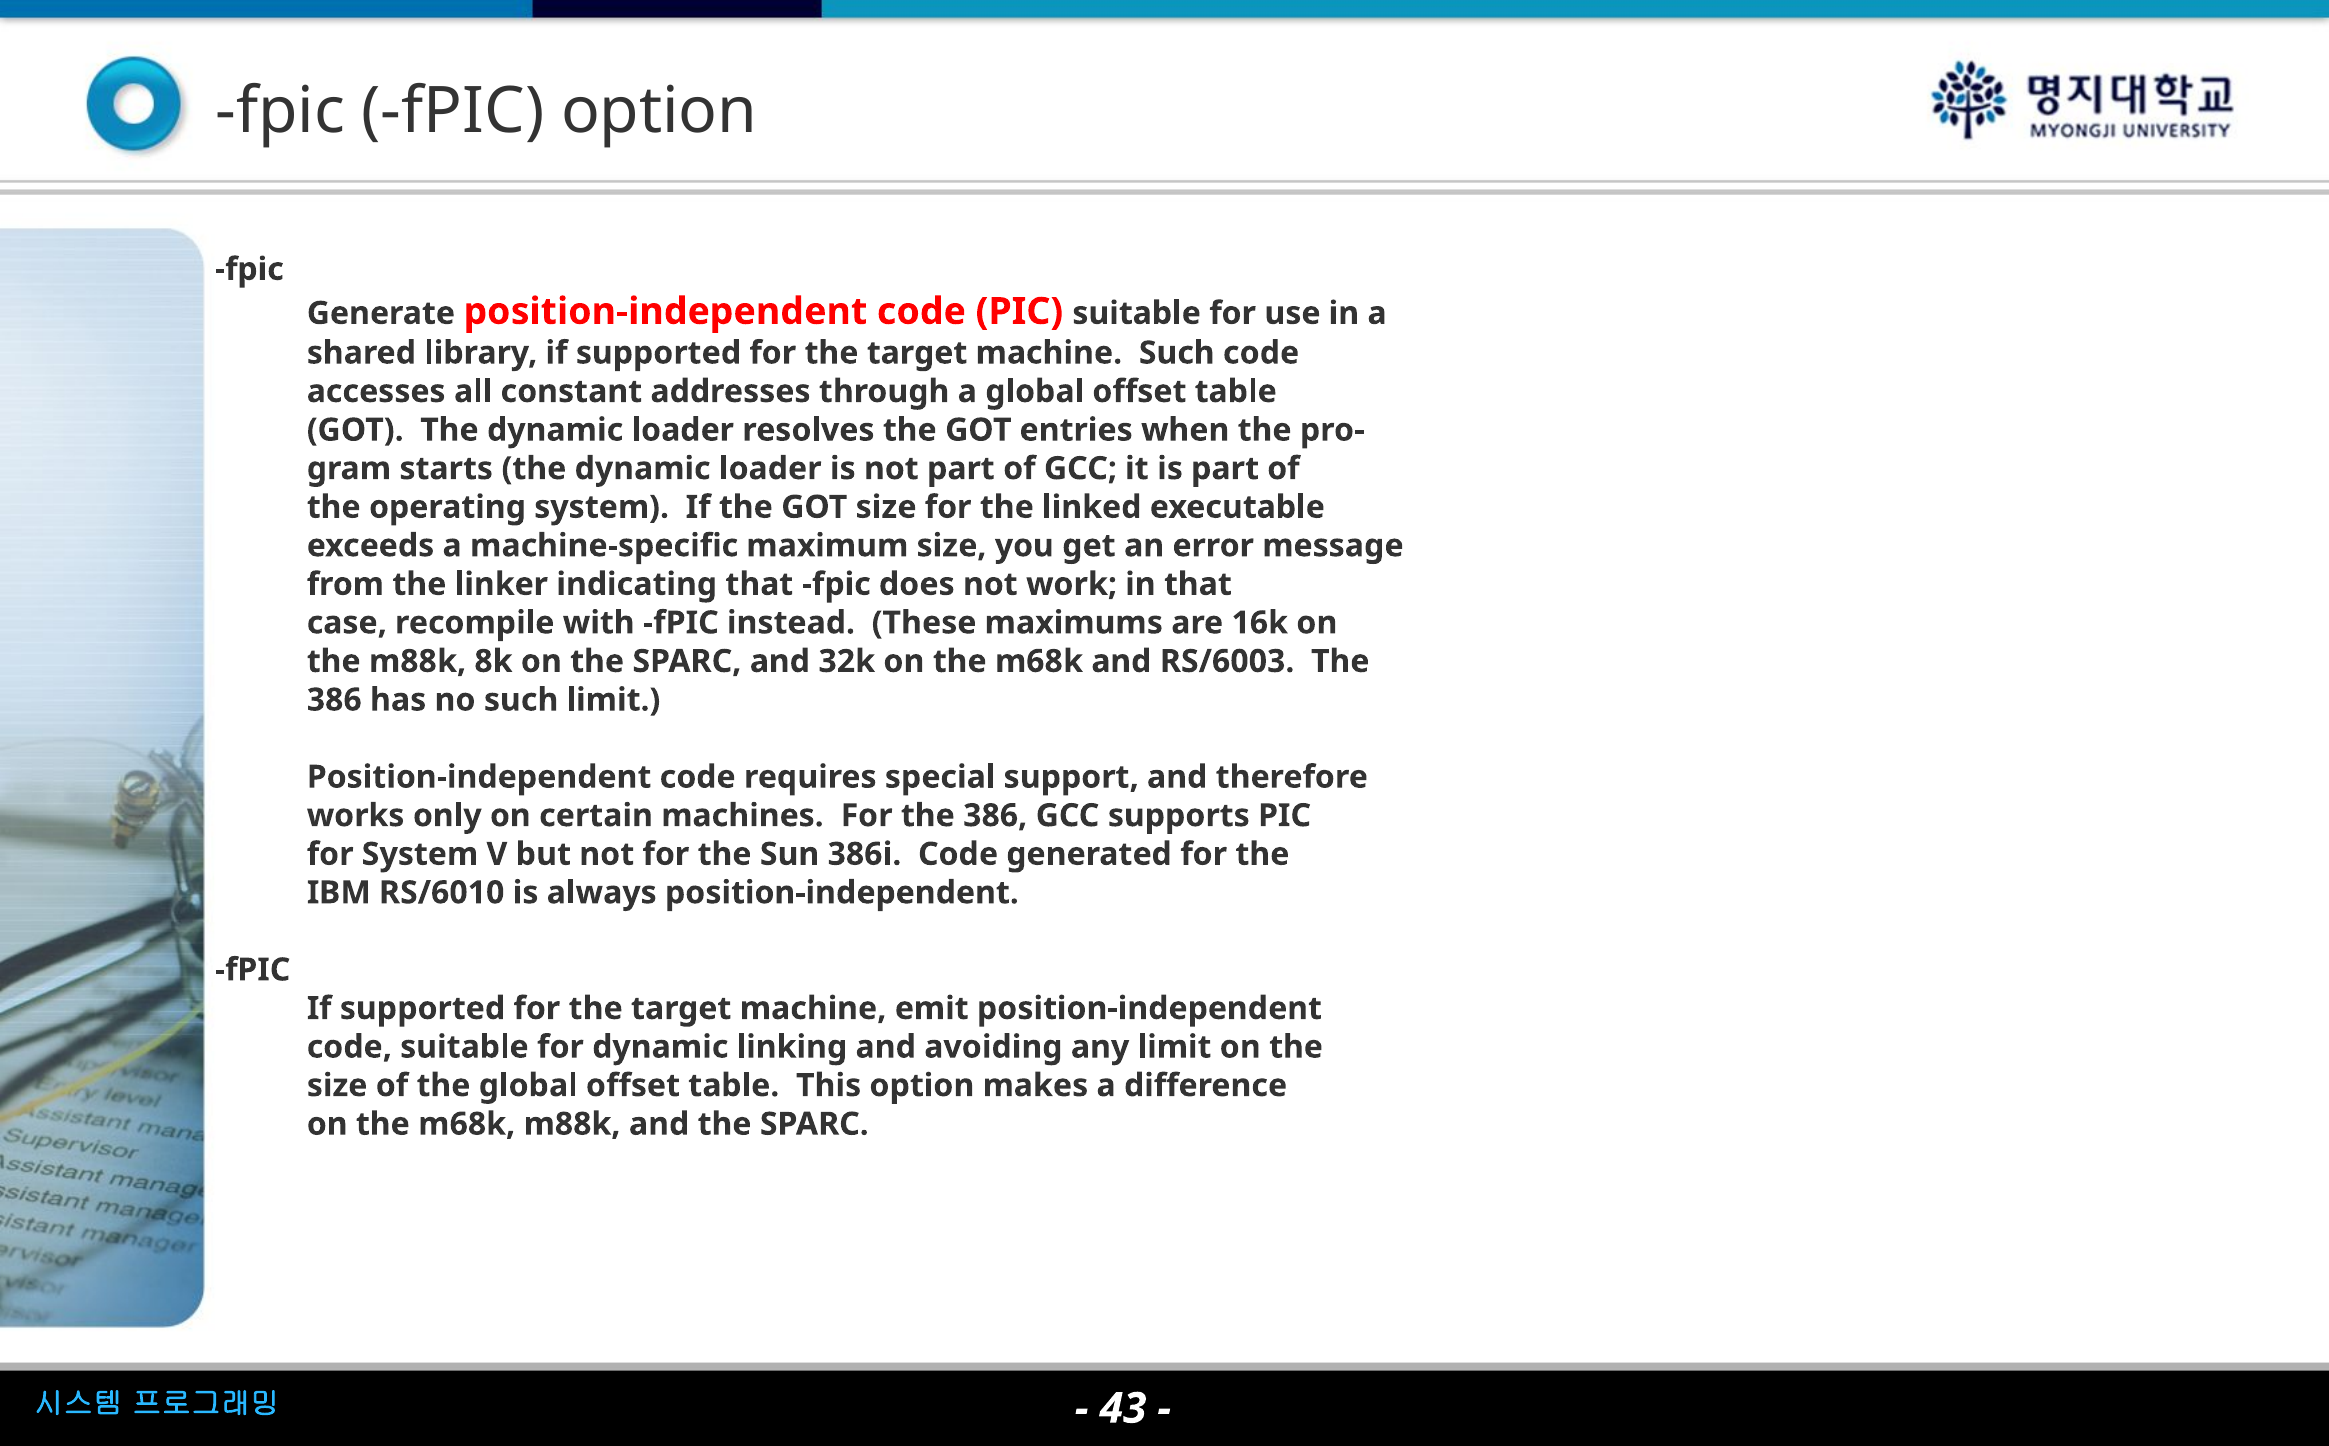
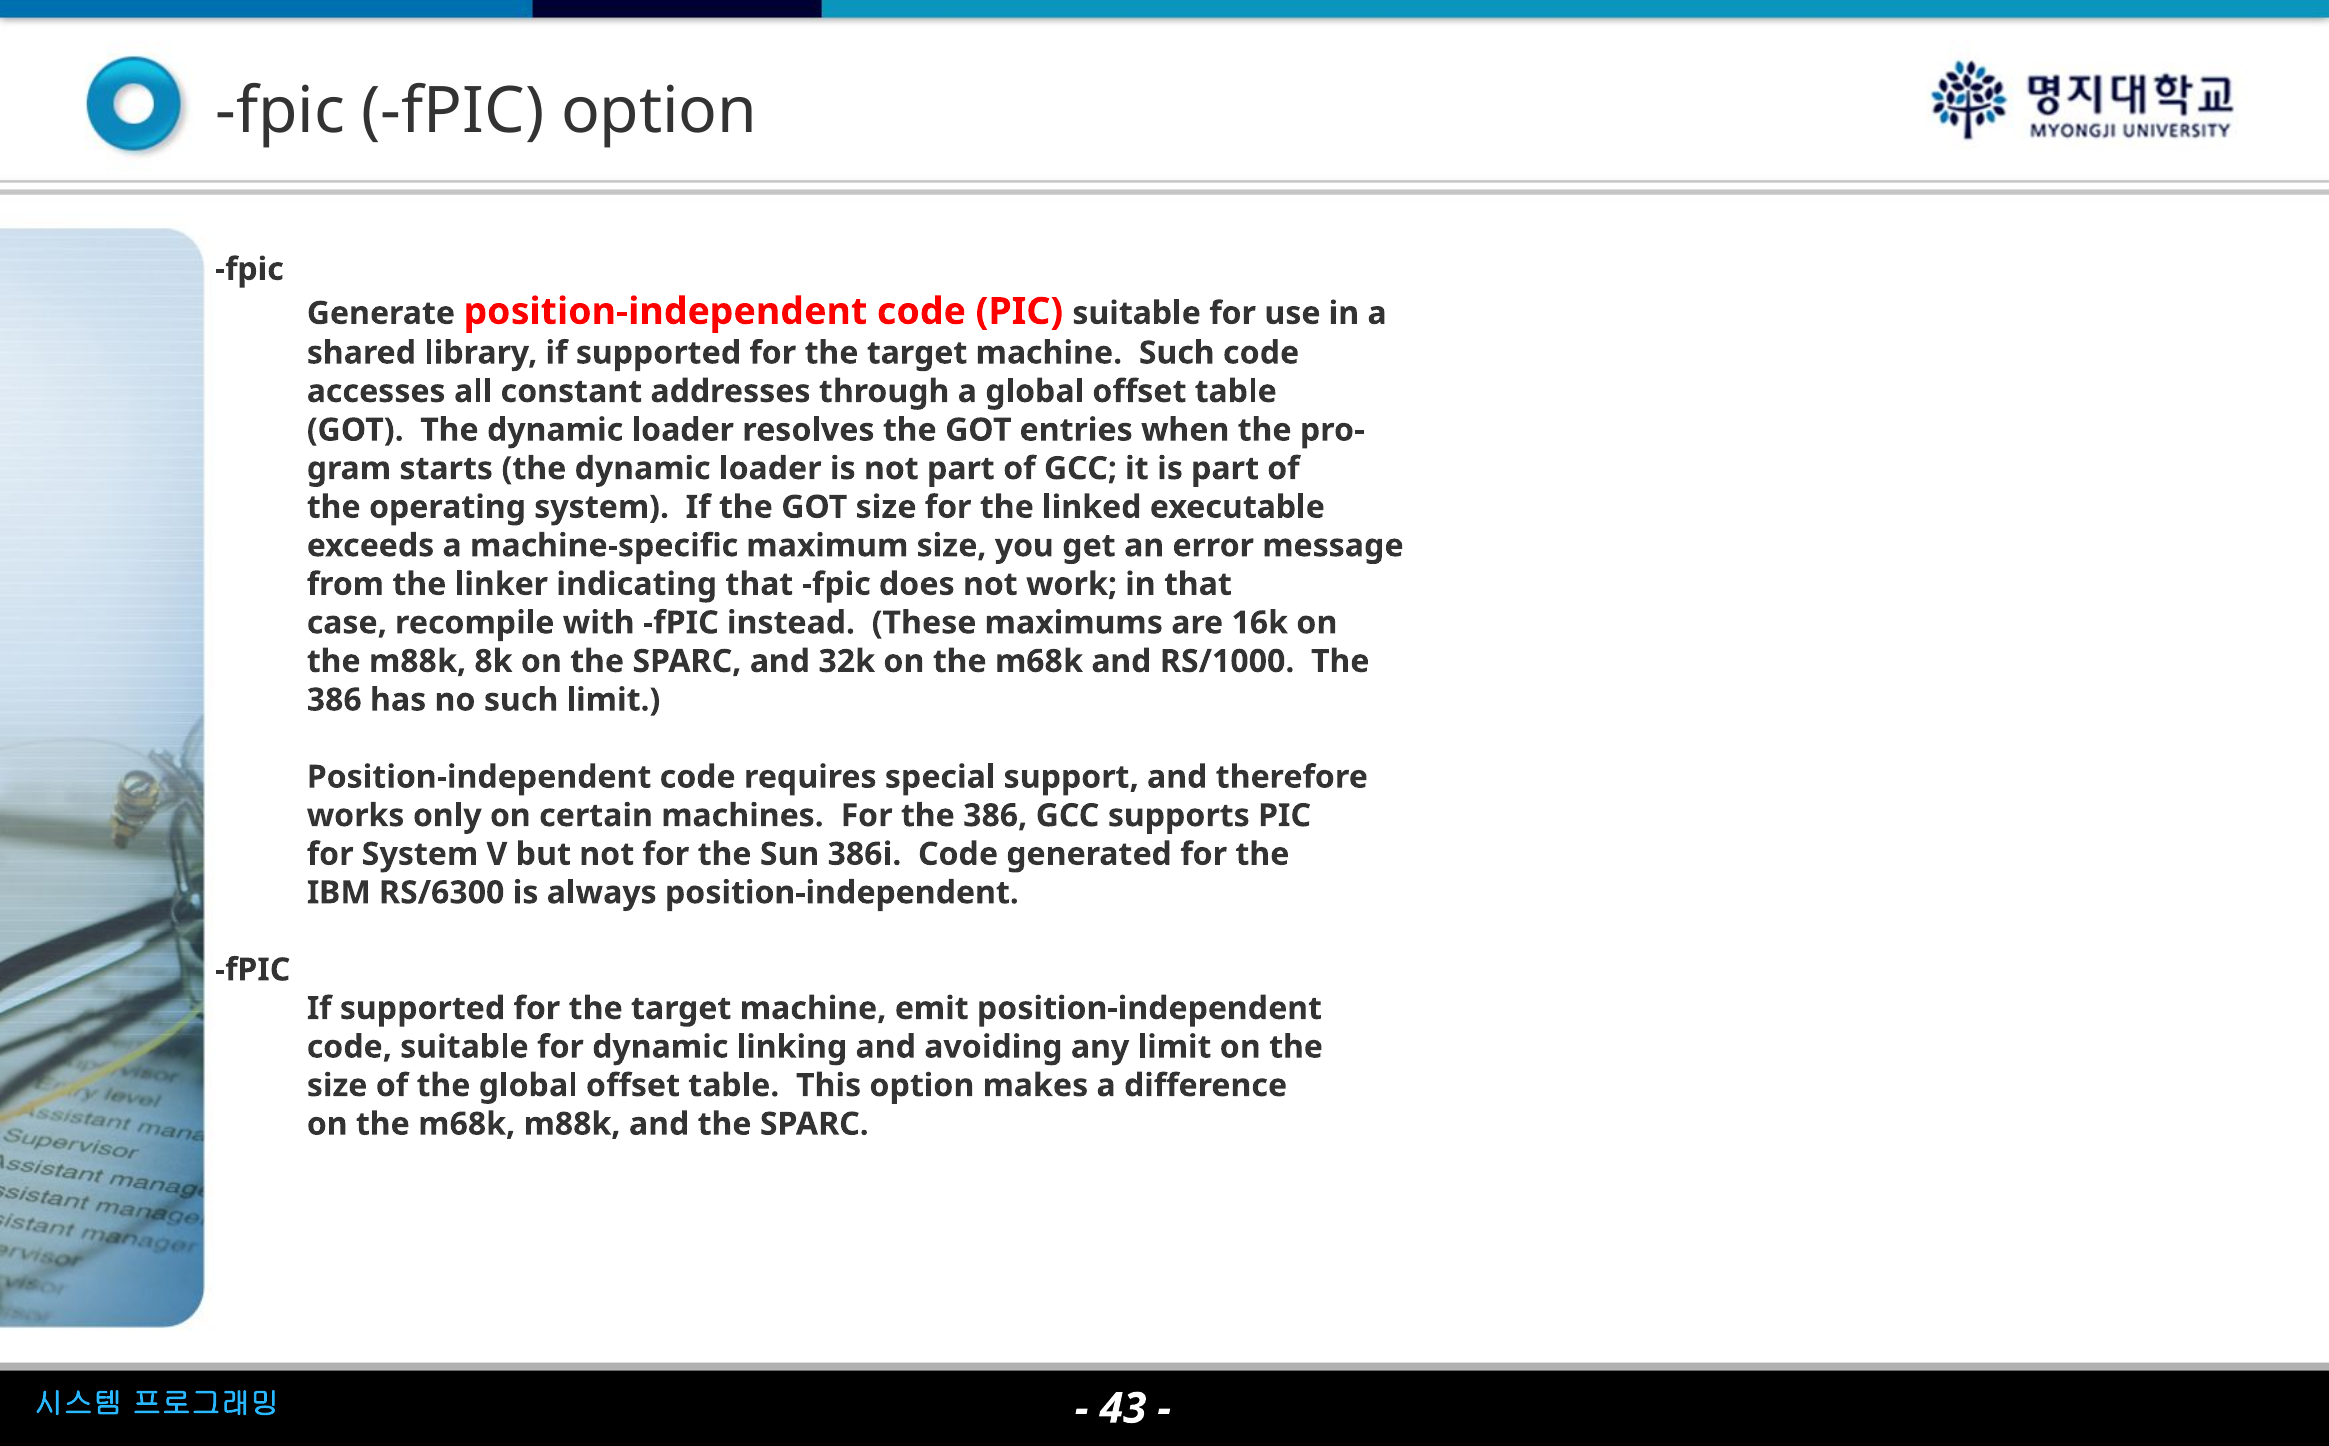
RS/6003: RS/6003 -> RS/1000
RS/6010: RS/6010 -> RS/6300
